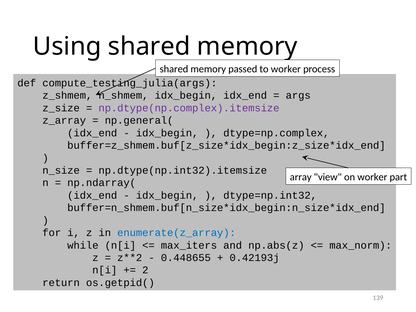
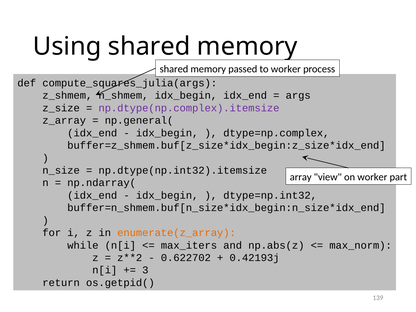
compute_testing_julia(args: compute_testing_julia(args -> compute_squares_julia(args
enumerate(z_array colour: blue -> orange
0.448655: 0.448655 -> 0.622702
2: 2 -> 3
